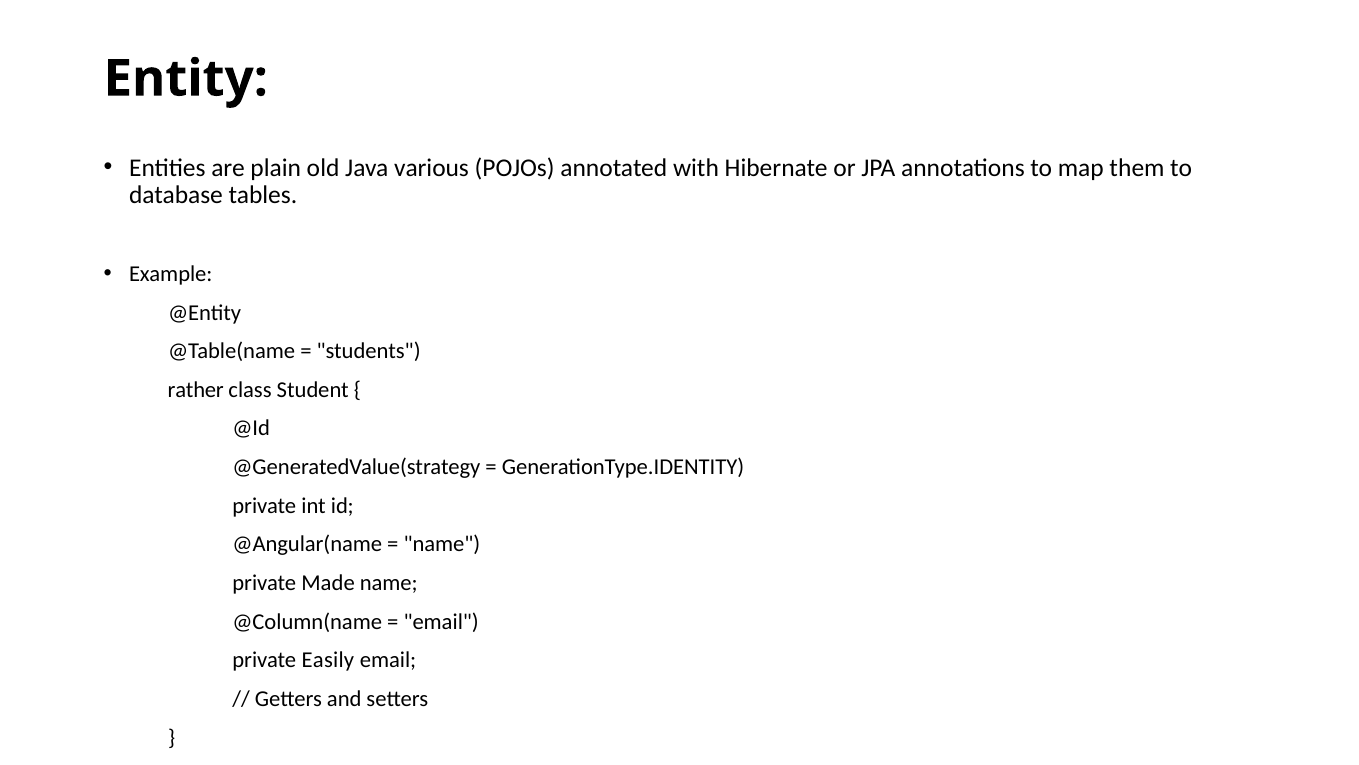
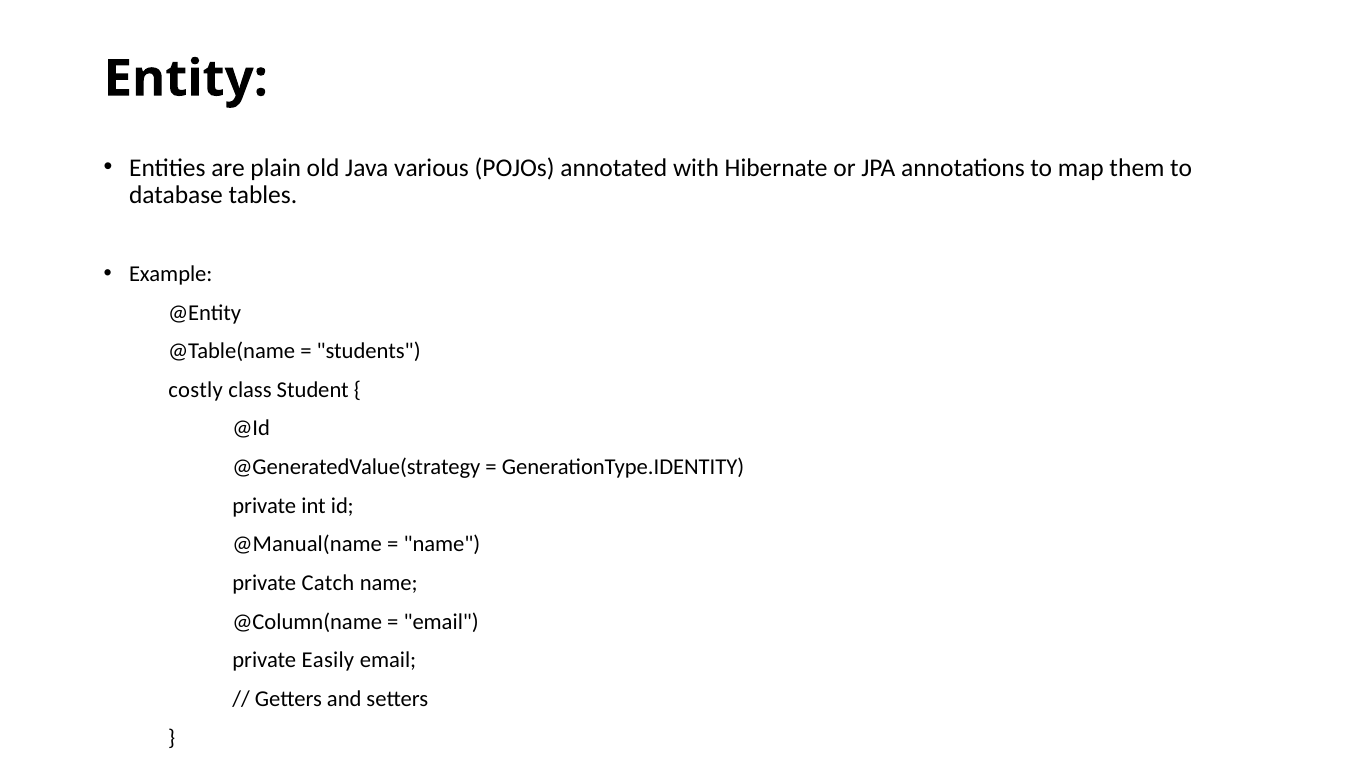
rather: rather -> costly
@Angular(name: @Angular(name -> @Manual(name
Made: Made -> Catch
